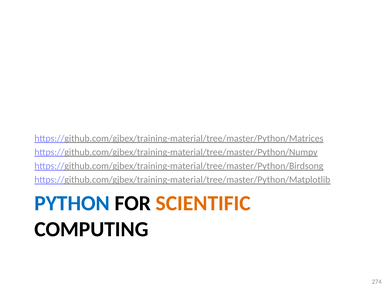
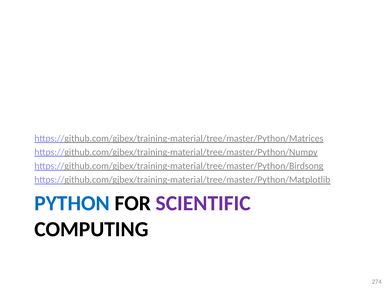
SCIENTIFIC colour: orange -> purple
